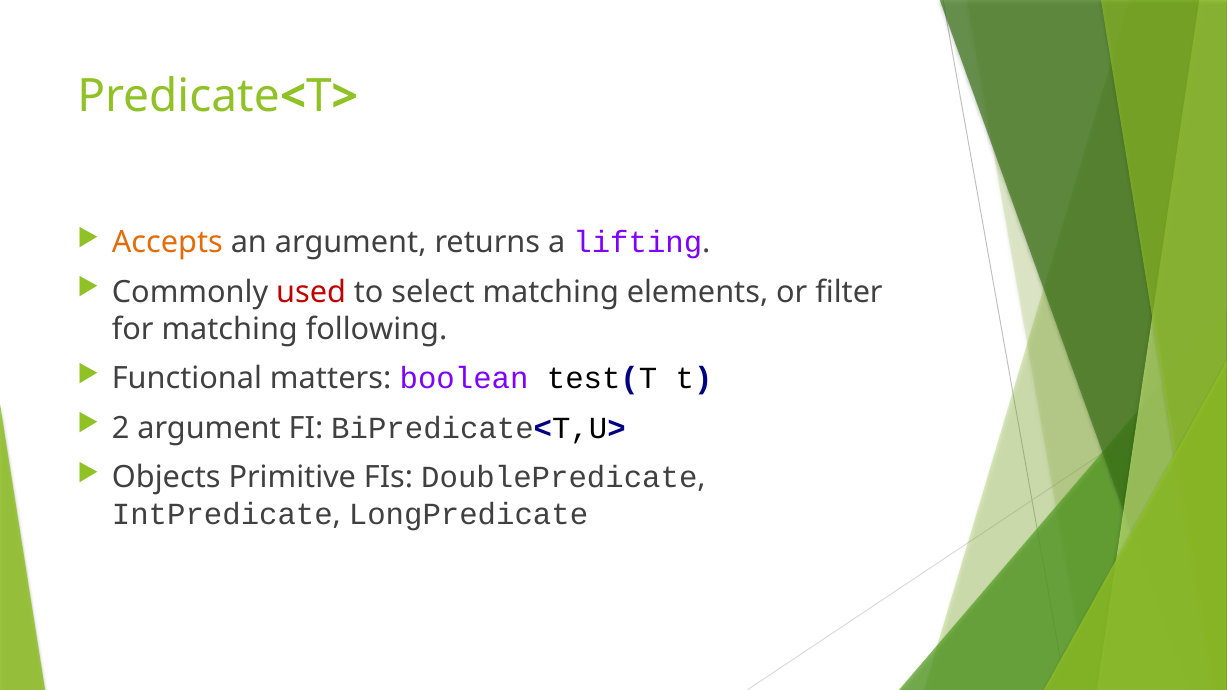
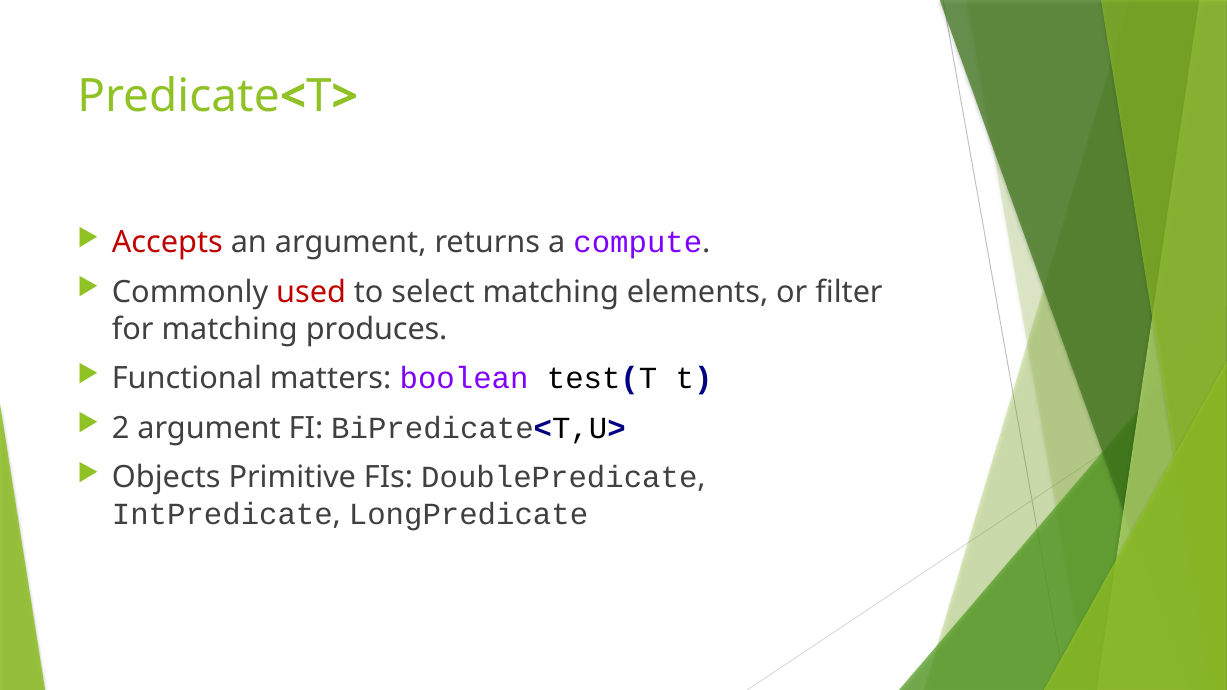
Accepts colour: orange -> red
lifting: lifting -> compute
following: following -> produces
